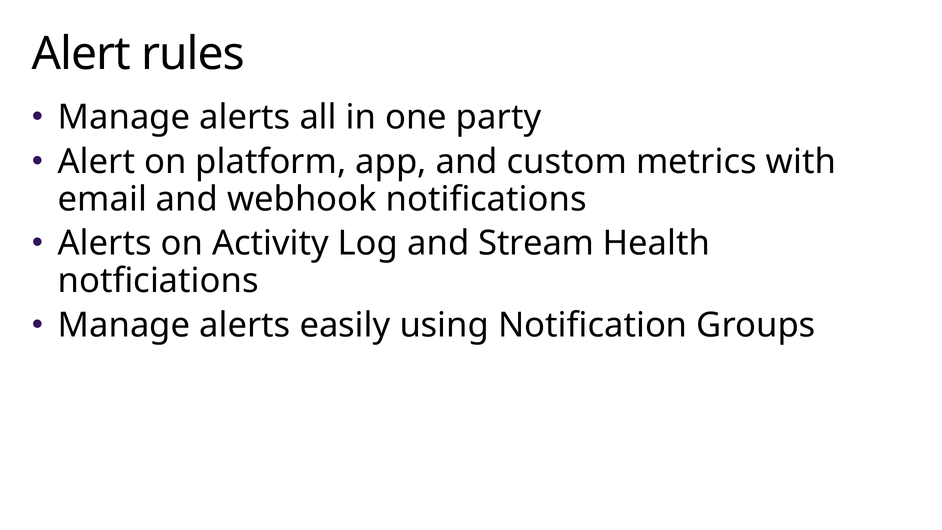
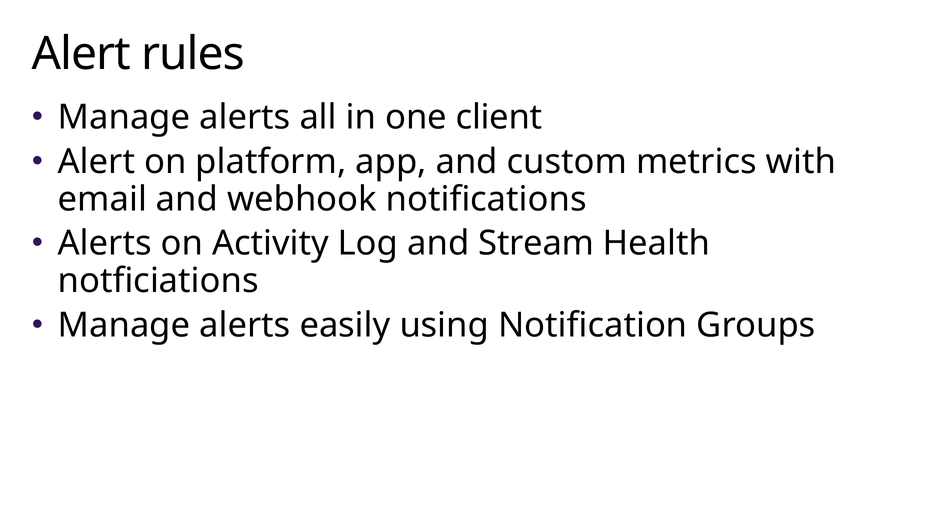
party: party -> client
